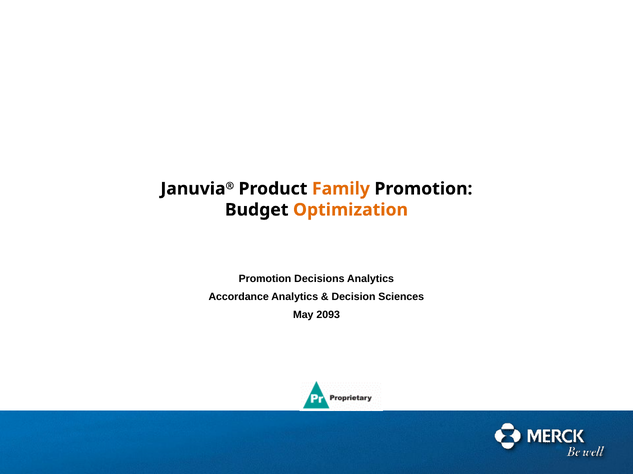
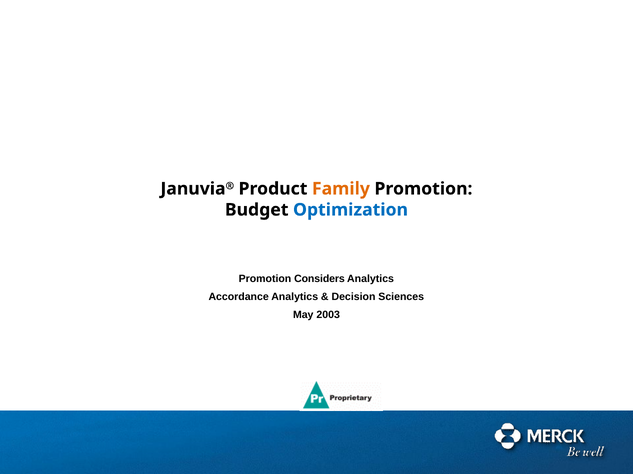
Optimization colour: orange -> blue
Decisions: Decisions -> Considers
2093: 2093 -> 2003
